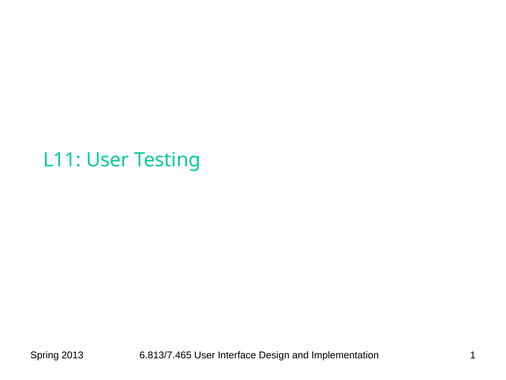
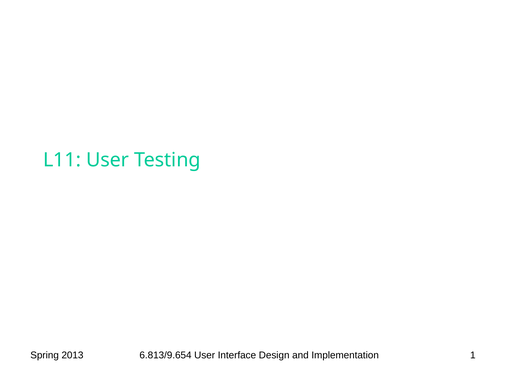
6.813/7.465: 6.813/7.465 -> 6.813/9.654
